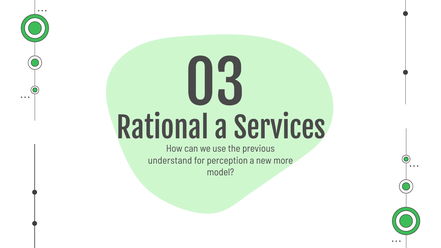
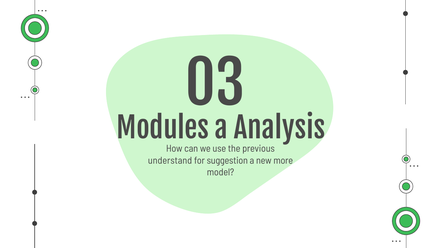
Rational: Rational -> Modules
Services: Services -> Analysis
perception: perception -> suggestion
